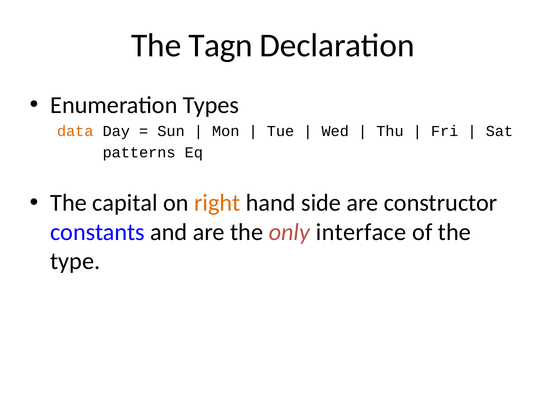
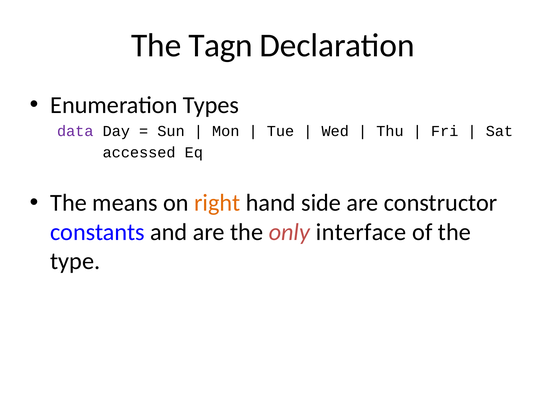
data colour: orange -> purple
patterns: patterns -> accessed
capital: capital -> means
